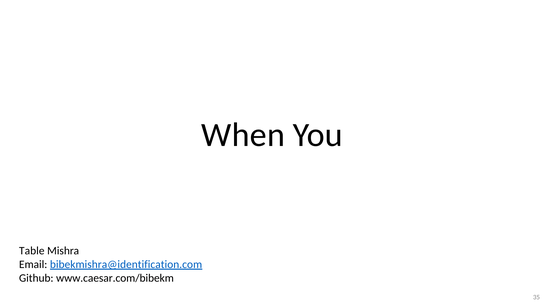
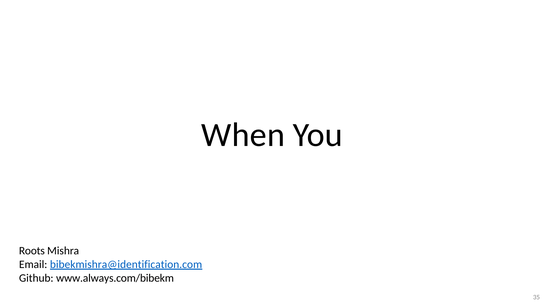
Table: Table -> Roots
www.caesar.com/bibekm: www.caesar.com/bibekm -> www.always.com/bibekm
